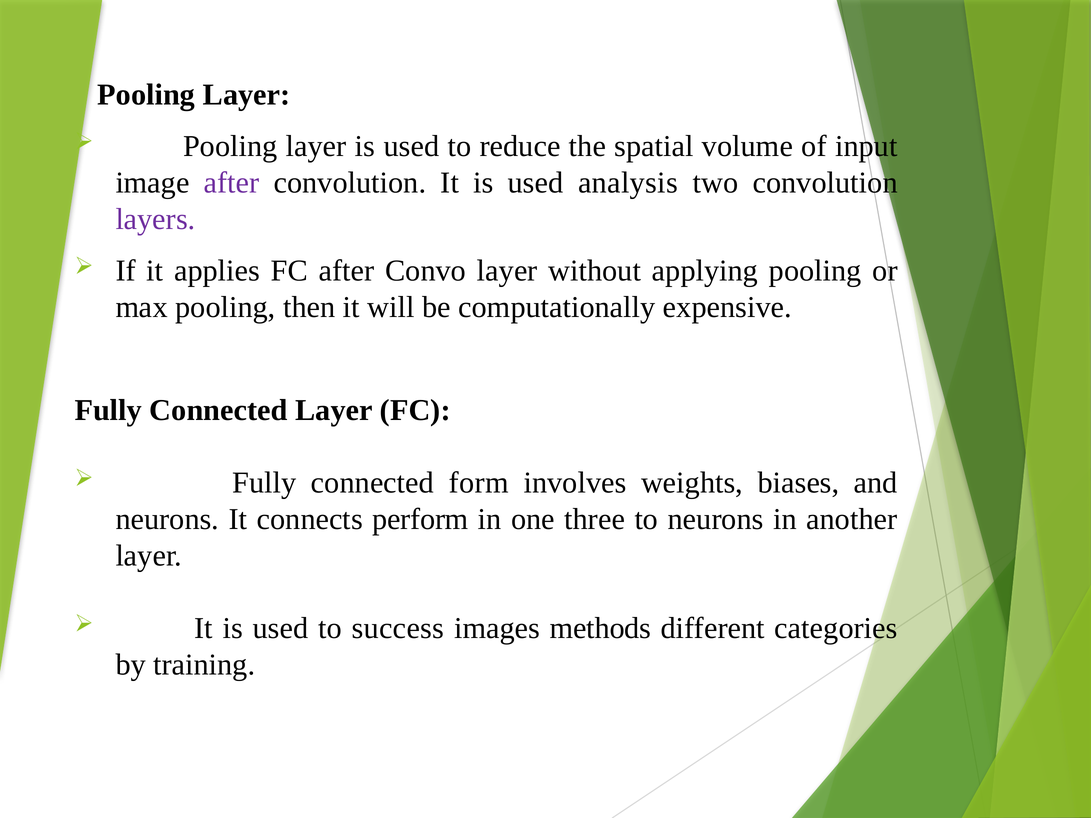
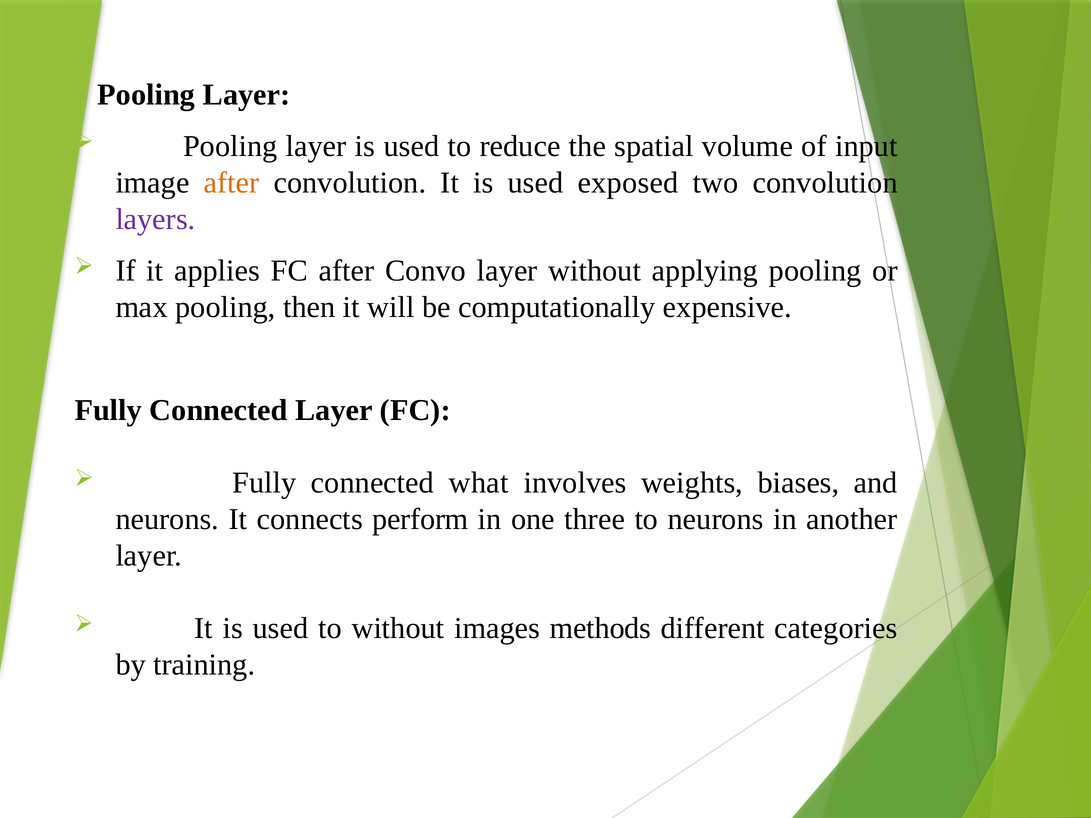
after at (232, 183) colour: purple -> orange
analysis: analysis -> exposed
form: form -> what
to success: success -> without
